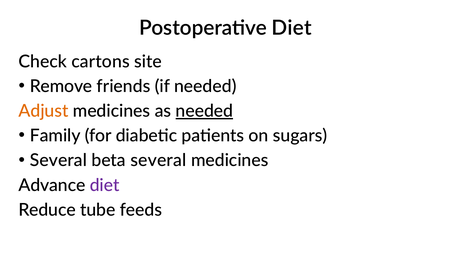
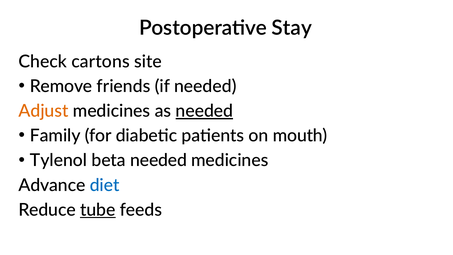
Postoperative Diet: Diet -> Stay
sugars: sugars -> mouth
Several at (58, 160): Several -> Tylenol
beta several: several -> needed
diet at (105, 185) colour: purple -> blue
tube underline: none -> present
